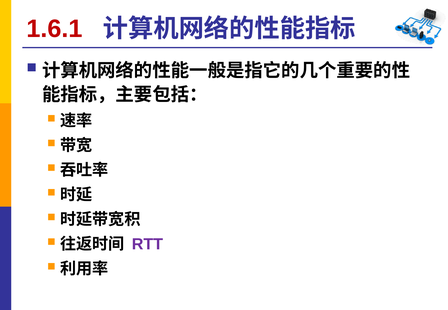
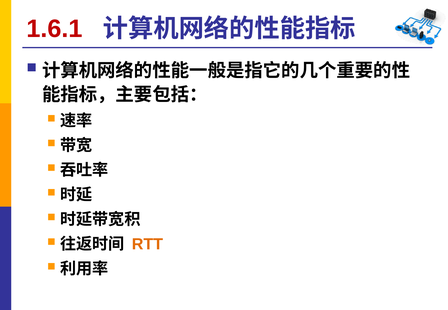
RTT colour: purple -> orange
